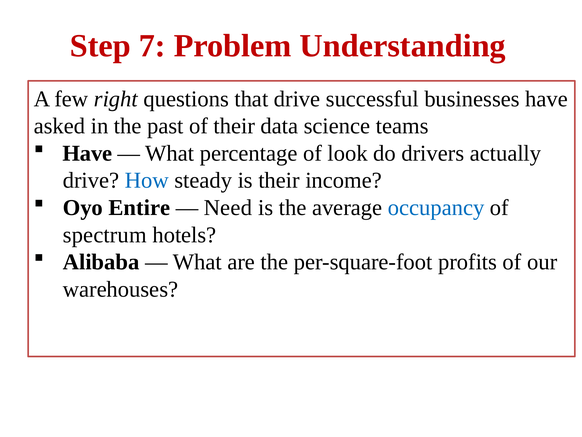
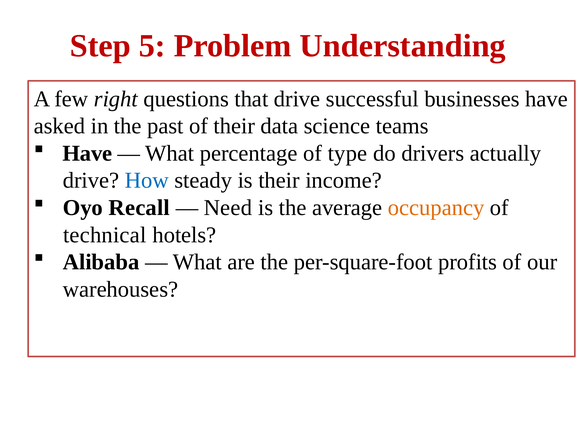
7: 7 -> 5
look: look -> type
Entire: Entire -> Recall
occupancy colour: blue -> orange
spectrum: spectrum -> technical
